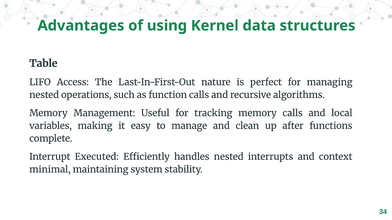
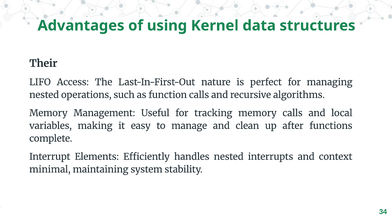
Table: Table -> Their
Executed: Executed -> Elements
